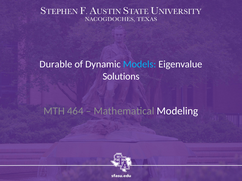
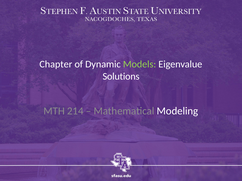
Durable: Durable -> Chapter
Models colour: light blue -> light green
464: 464 -> 214
